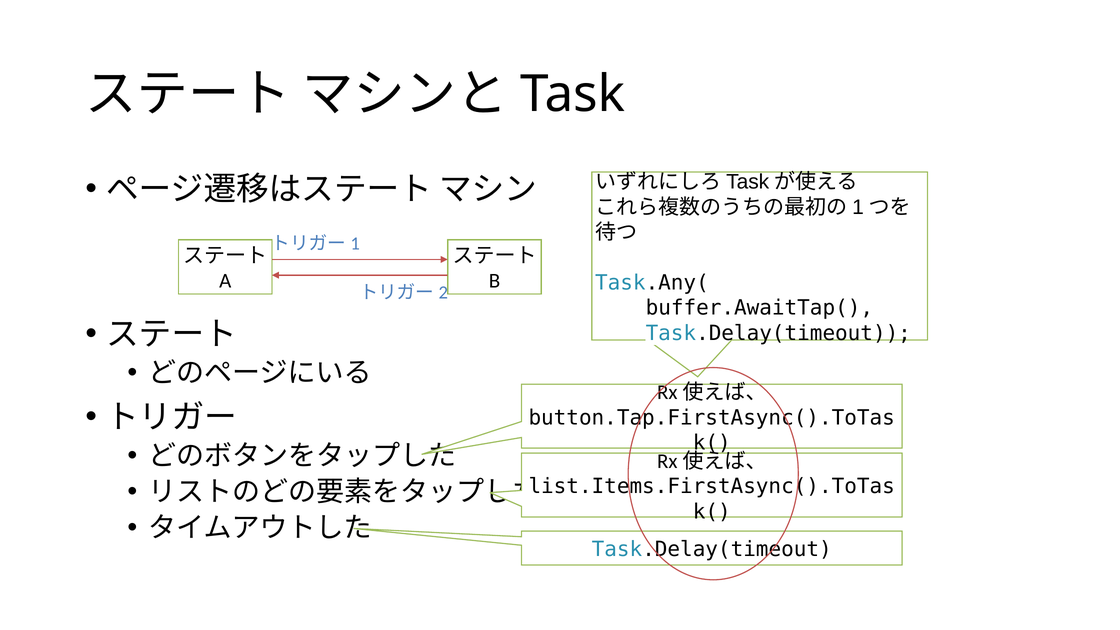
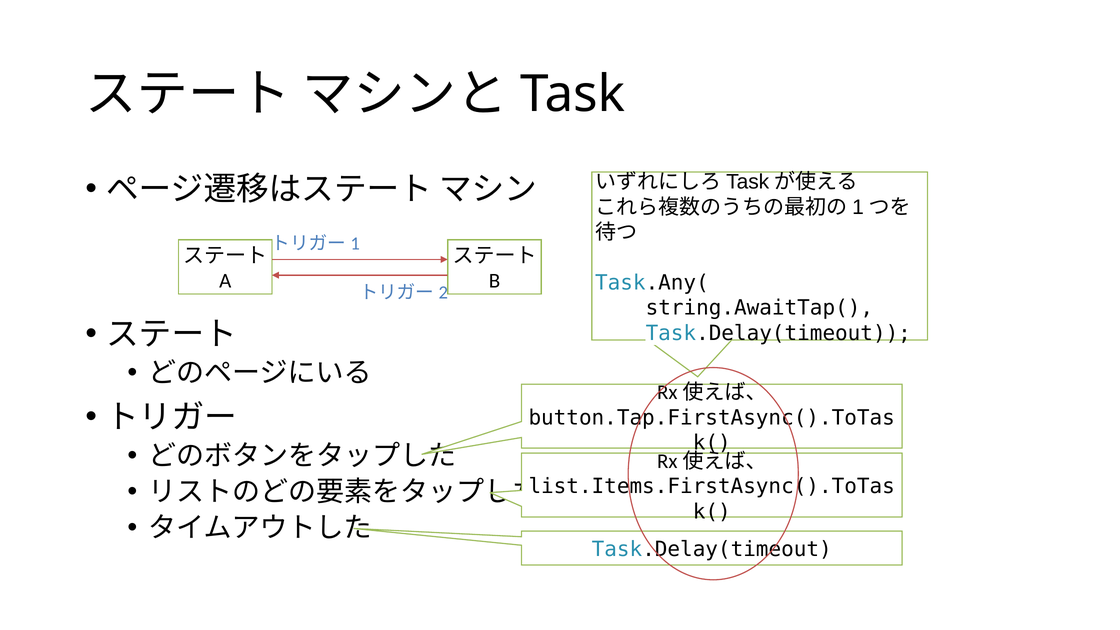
buffer.AwaitTap(: buffer.AwaitTap( -> string.AwaitTap(
